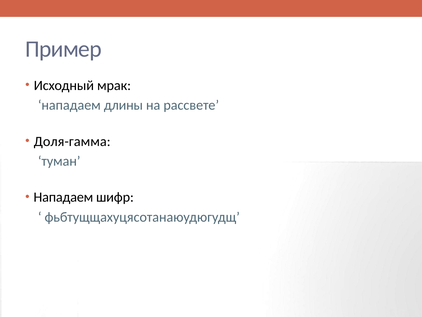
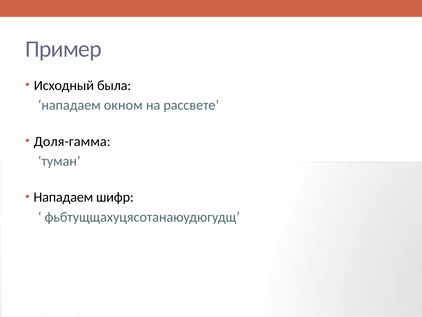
мрак: мрак -> была
длины: длины -> окном
